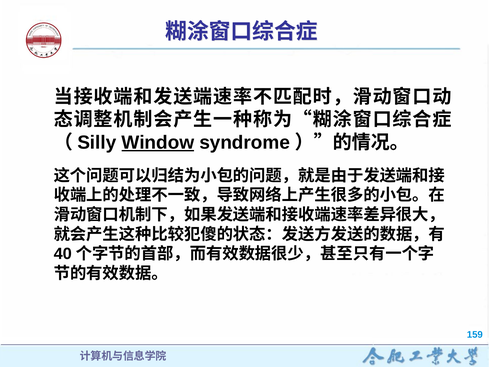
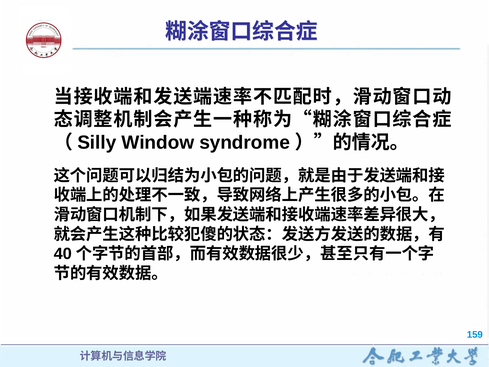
Window underline: present -> none
